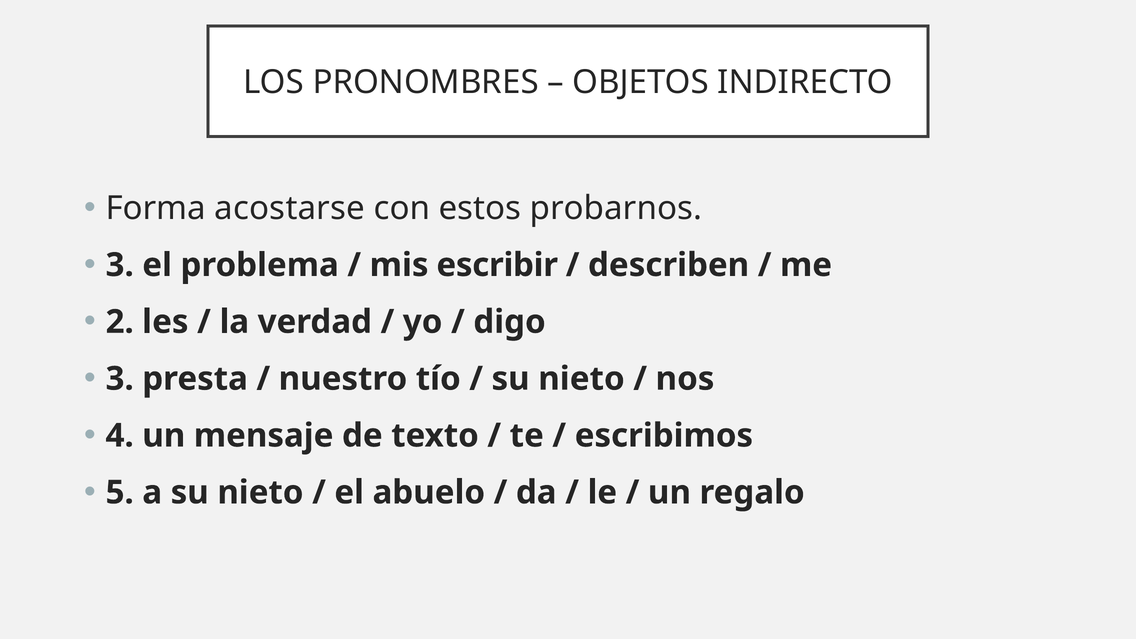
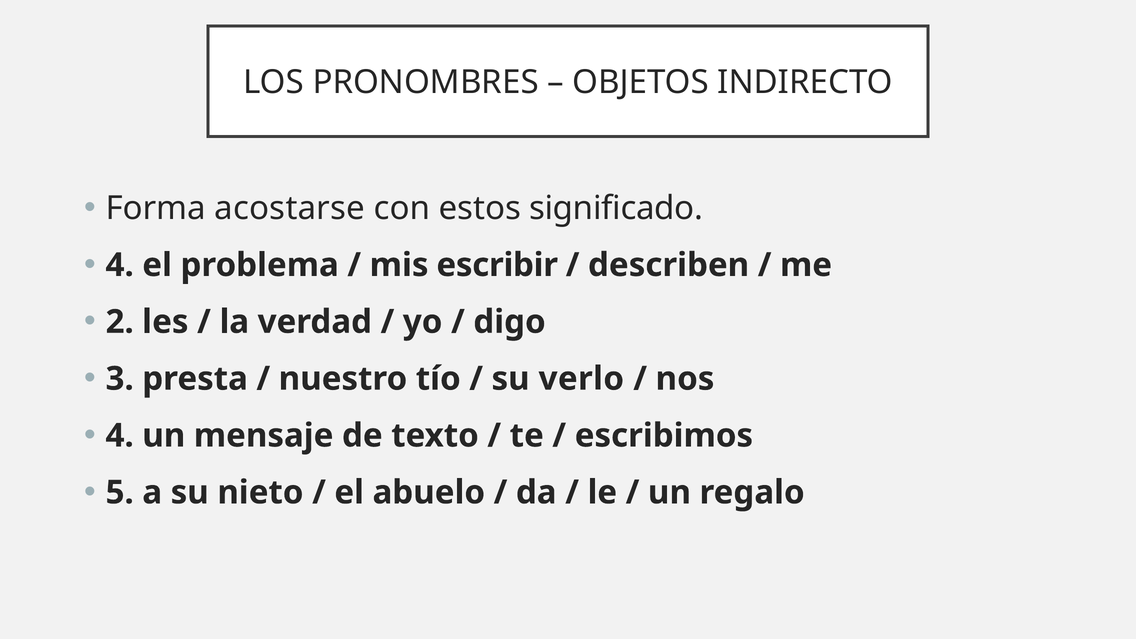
probarnos: probarnos -> significado
3 at (120, 265): 3 -> 4
nieto at (581, 379): nieto -> verlo
